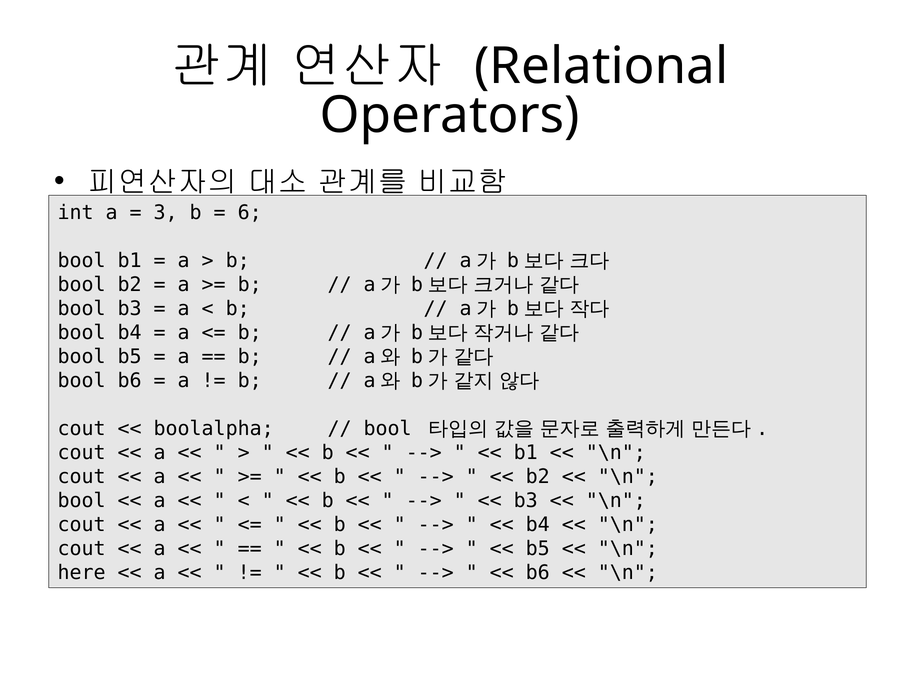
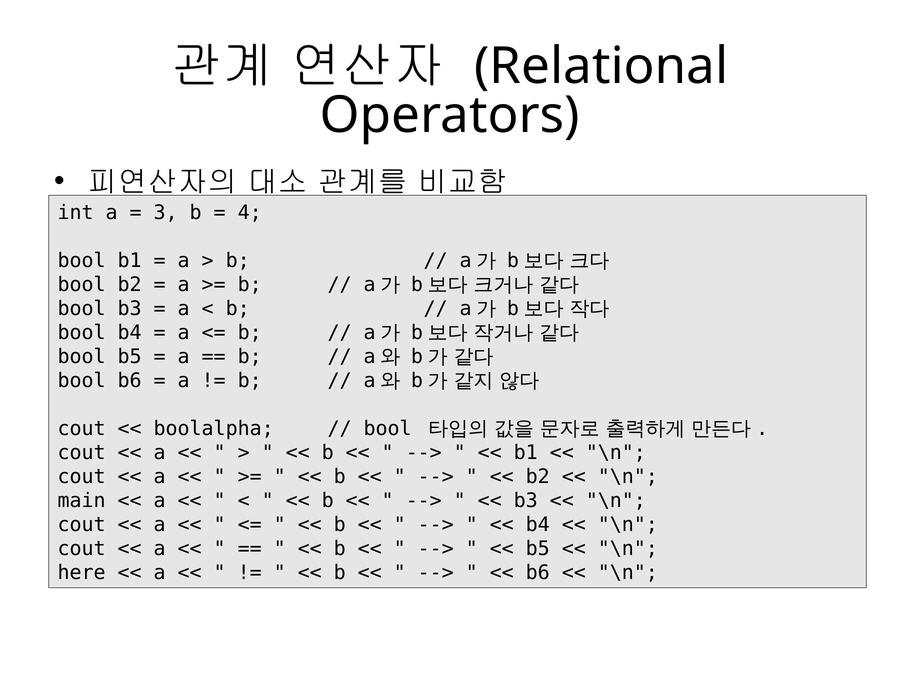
6: 6 -> 4
bool at (82, 501): bool -> main
